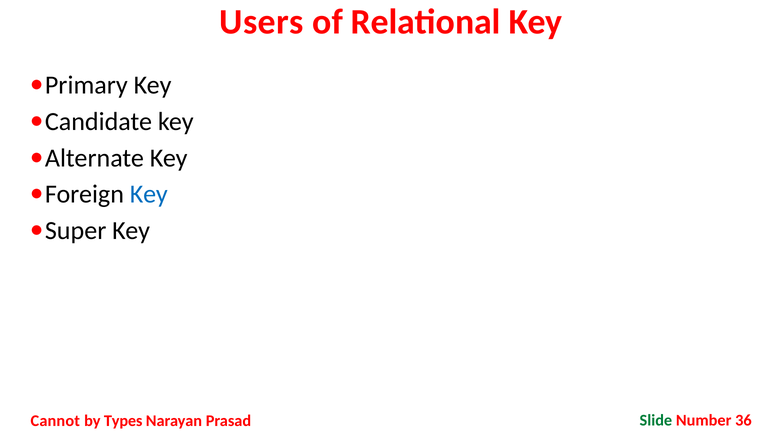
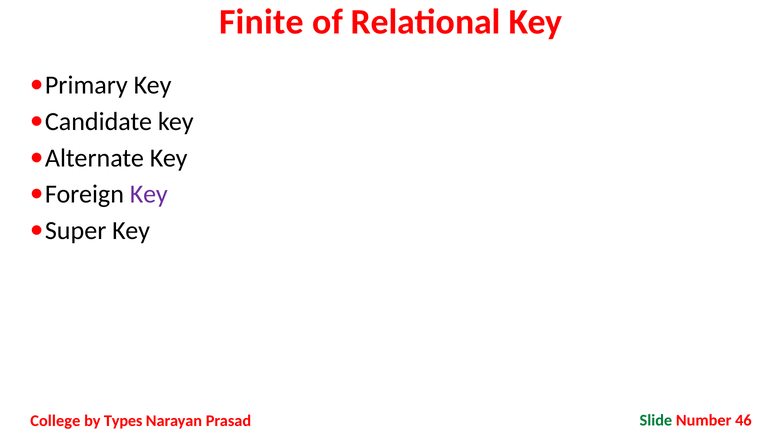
Users: Users -> Finite
Key at (149, 194) colour: blue -> purple
Cannot: Cannot -> College
36: 36 -> 46
